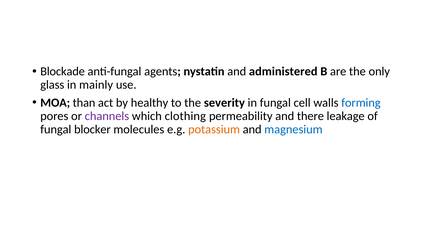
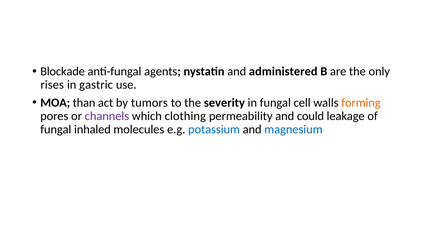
glass: glass -> rises
mainly: mainly -> gastric
healthy: healthy -> tumors
forming colour: blue -> orange
there: there -> could
blocker: blocker -> inhaled
potassium colour: orange -> blue
